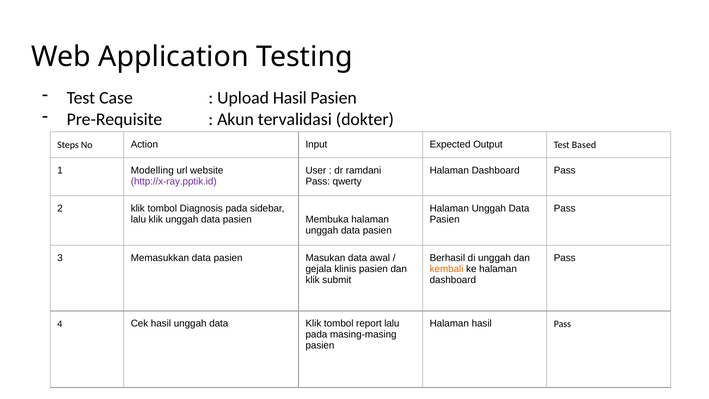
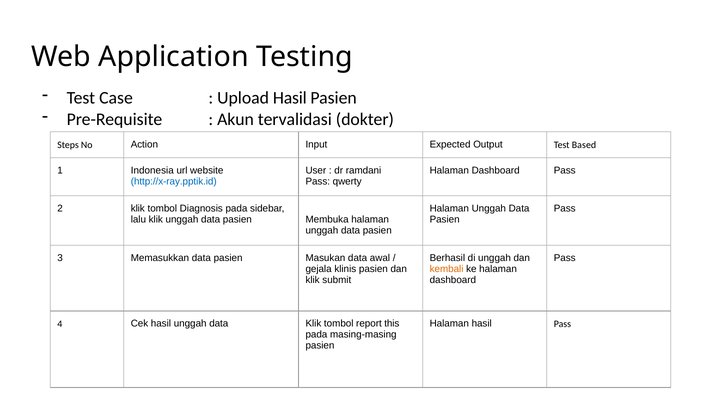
Modelling: Modelling -> Indonesia
http://x-ray.pptik.id colour: purple -> blue
report lalu: lalu -> this
